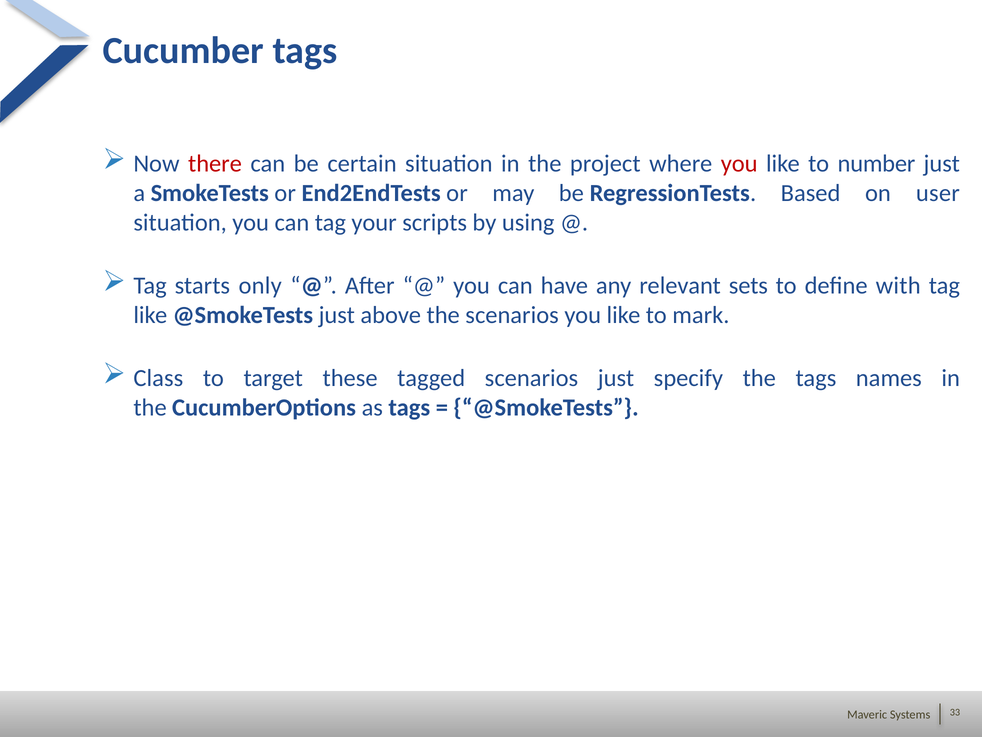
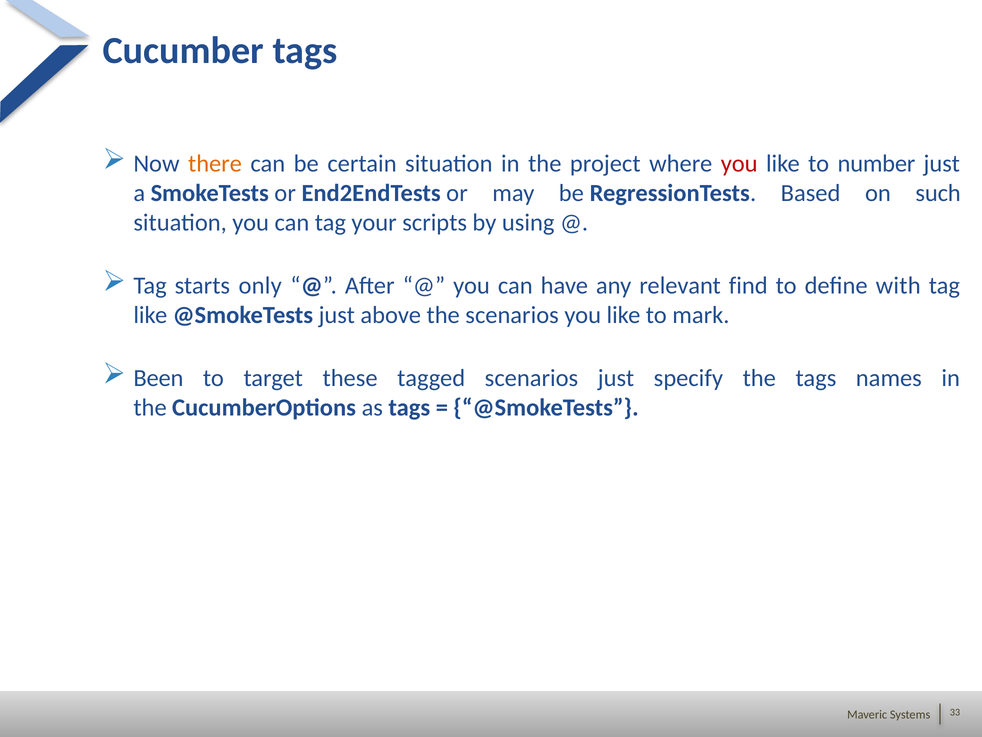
there colour: red -> orange
user: user -> such
sets: sets -> find
Class: Class -> Been
